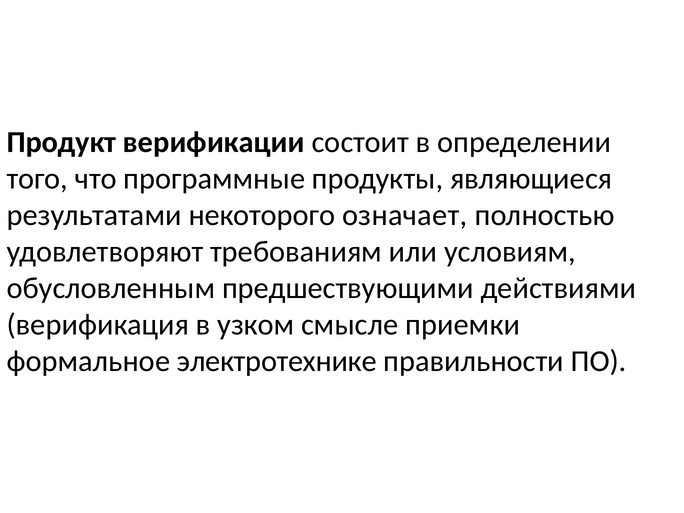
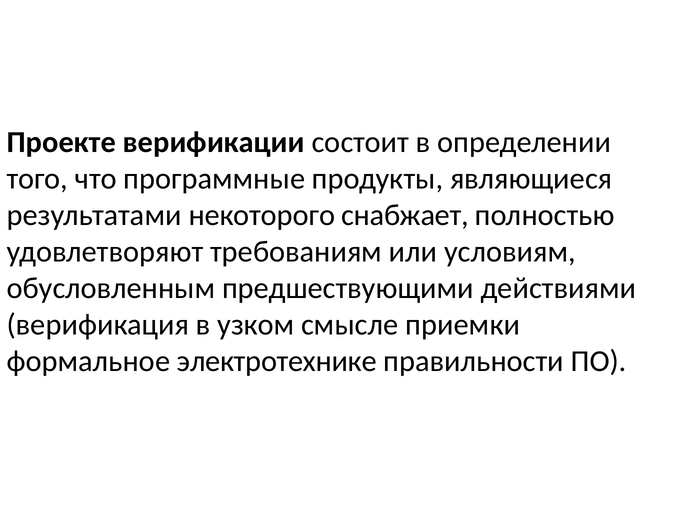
Продукт: Продукт -> Проекте
означает: означает -> снабжает
